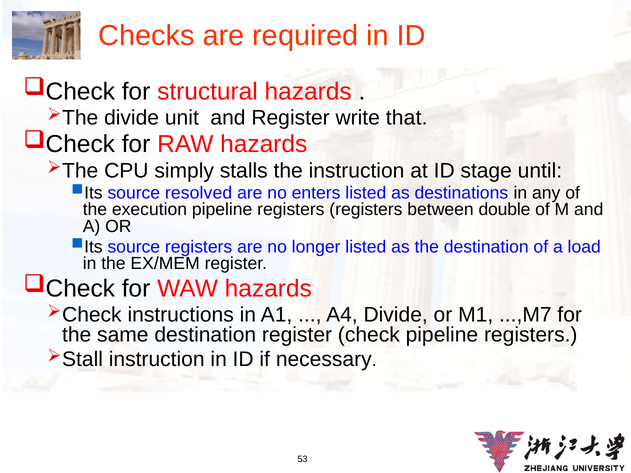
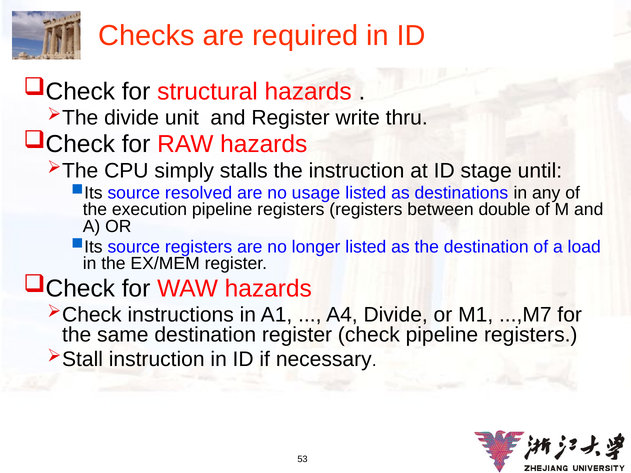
that: that -> thru
enters: enters -> usage
